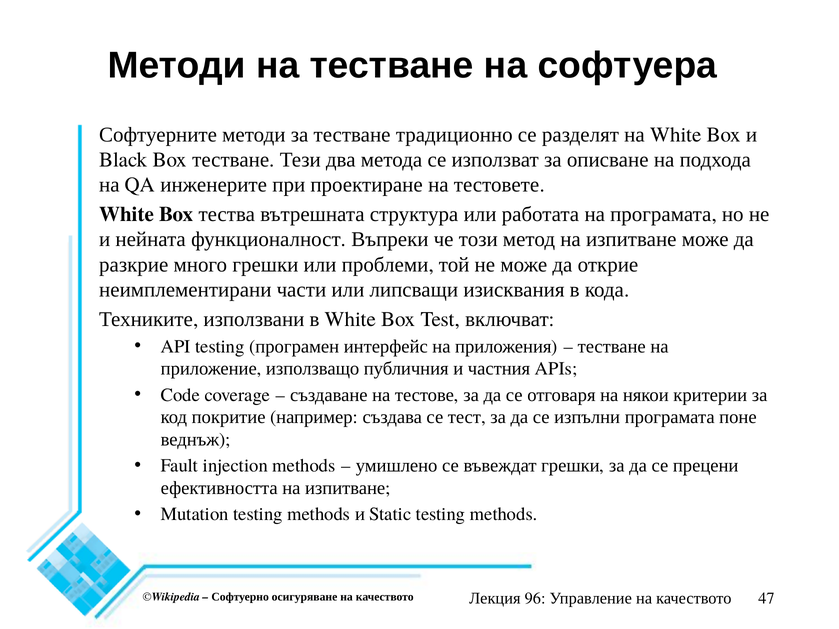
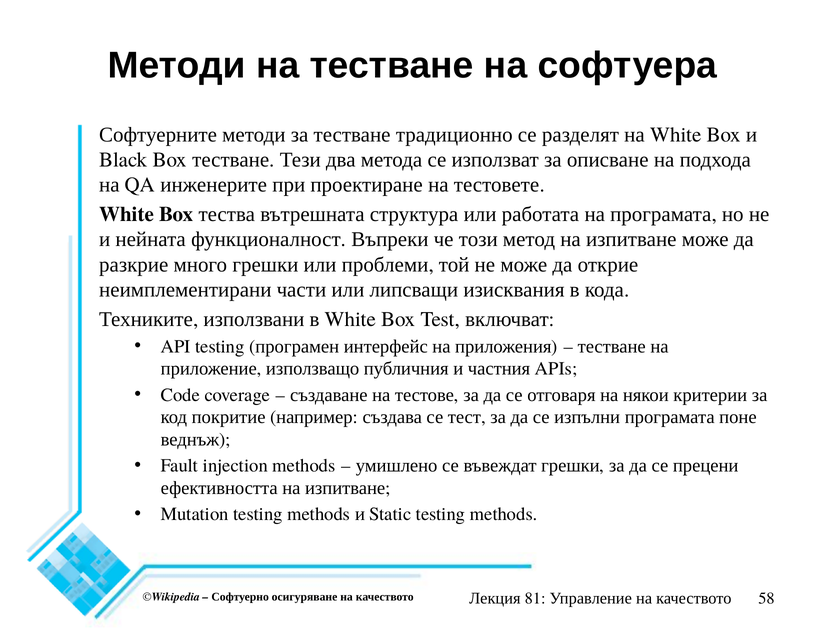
47: 47 -> 58
96: 96 -> 81
